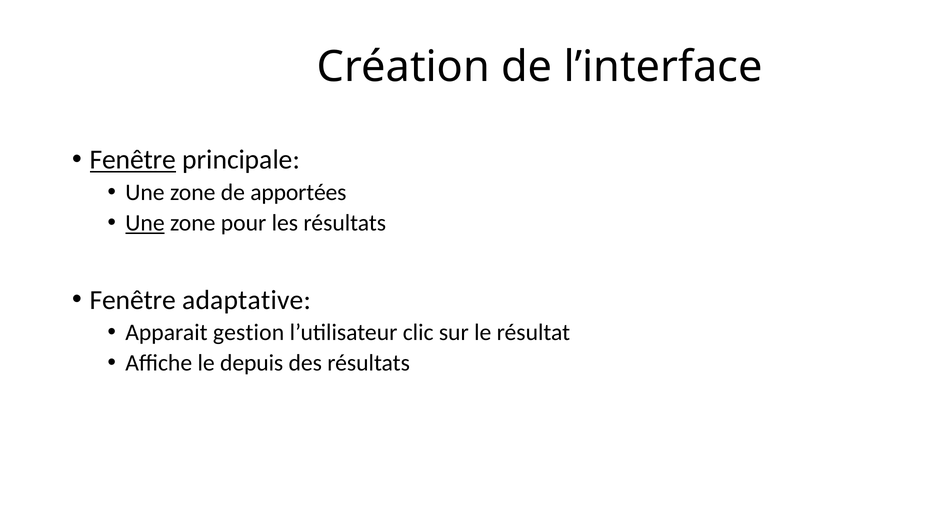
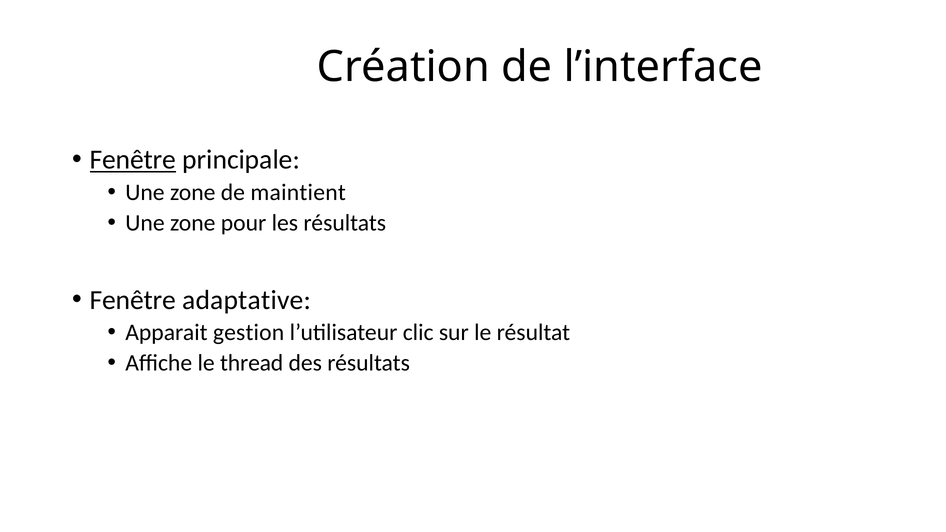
apportées: apportées -> maintient
Une at (145, 223) underline: present -> none
depuis: depuis -> thread
